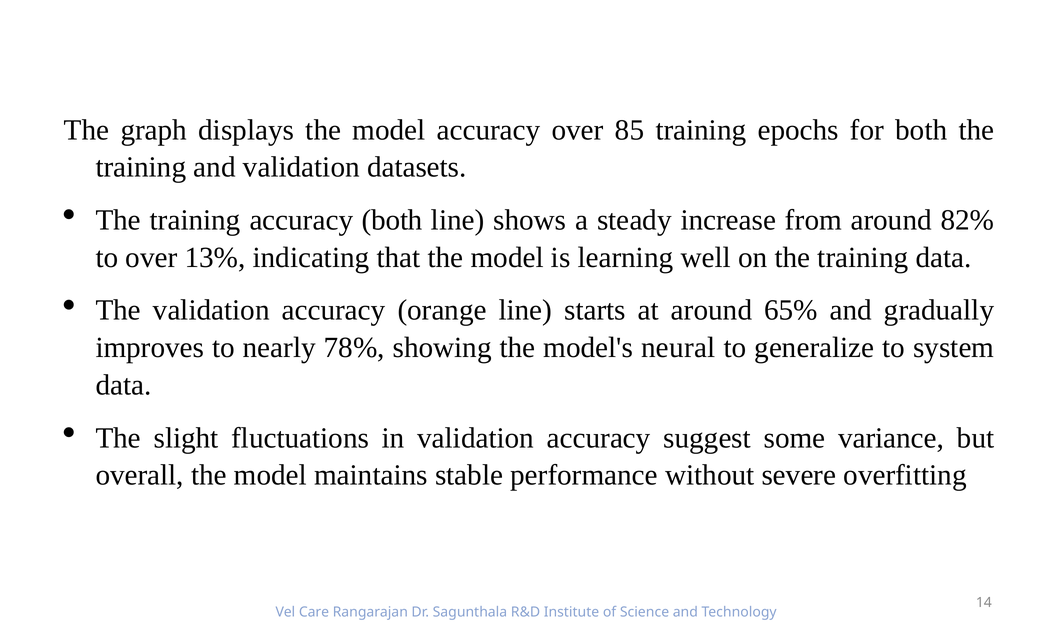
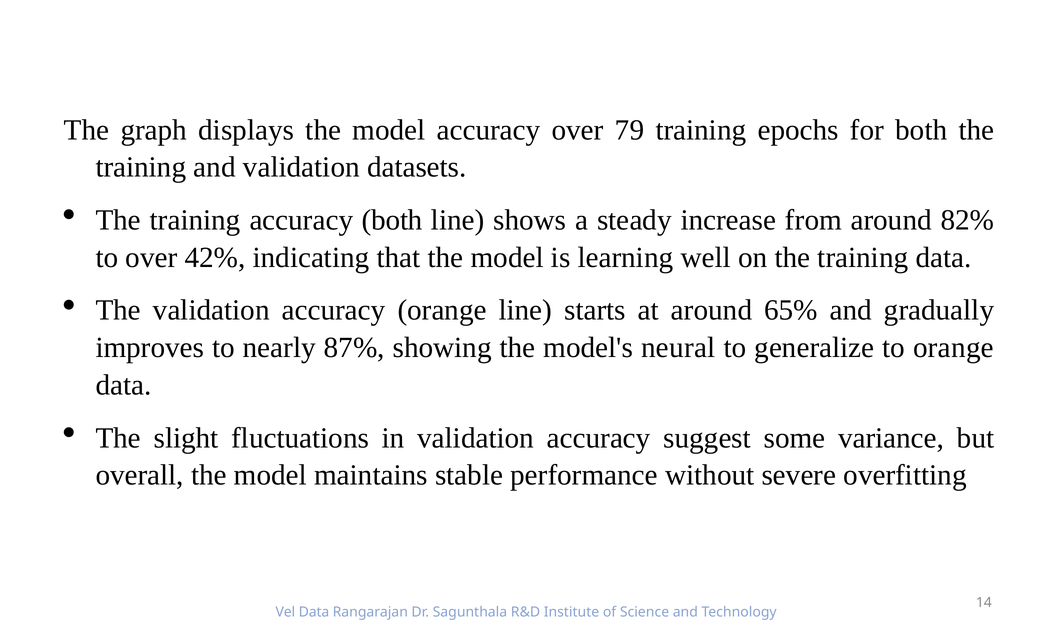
85: 85 -> 79
13%: 13% -> 42%
78%: 78% -> 87%
to system: system -> orange
Vel Care: Care -> Data
